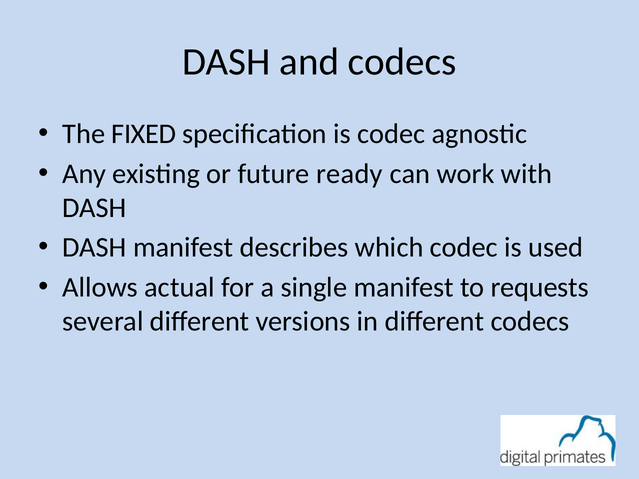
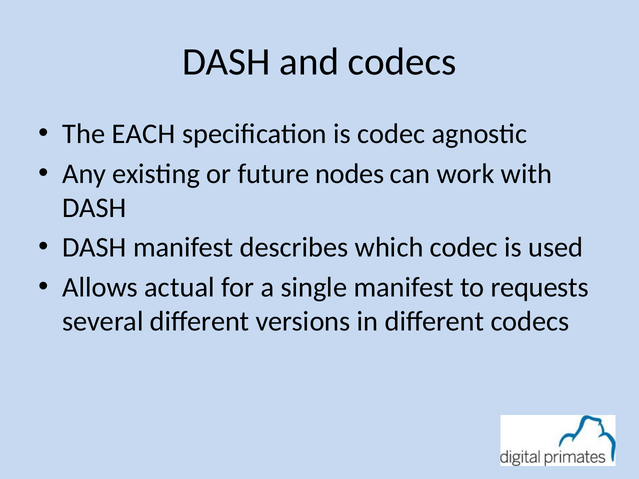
FIXED: FIXED -> EACH
ready: ready -> nodes
